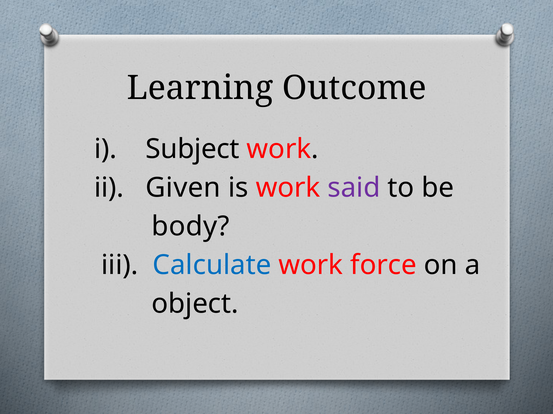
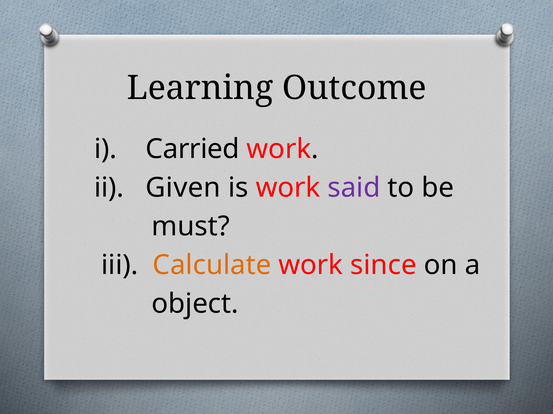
Subject: Subject -> Carried
body: body -> must
Calculate colour: blue -> orange
force: force -> since
